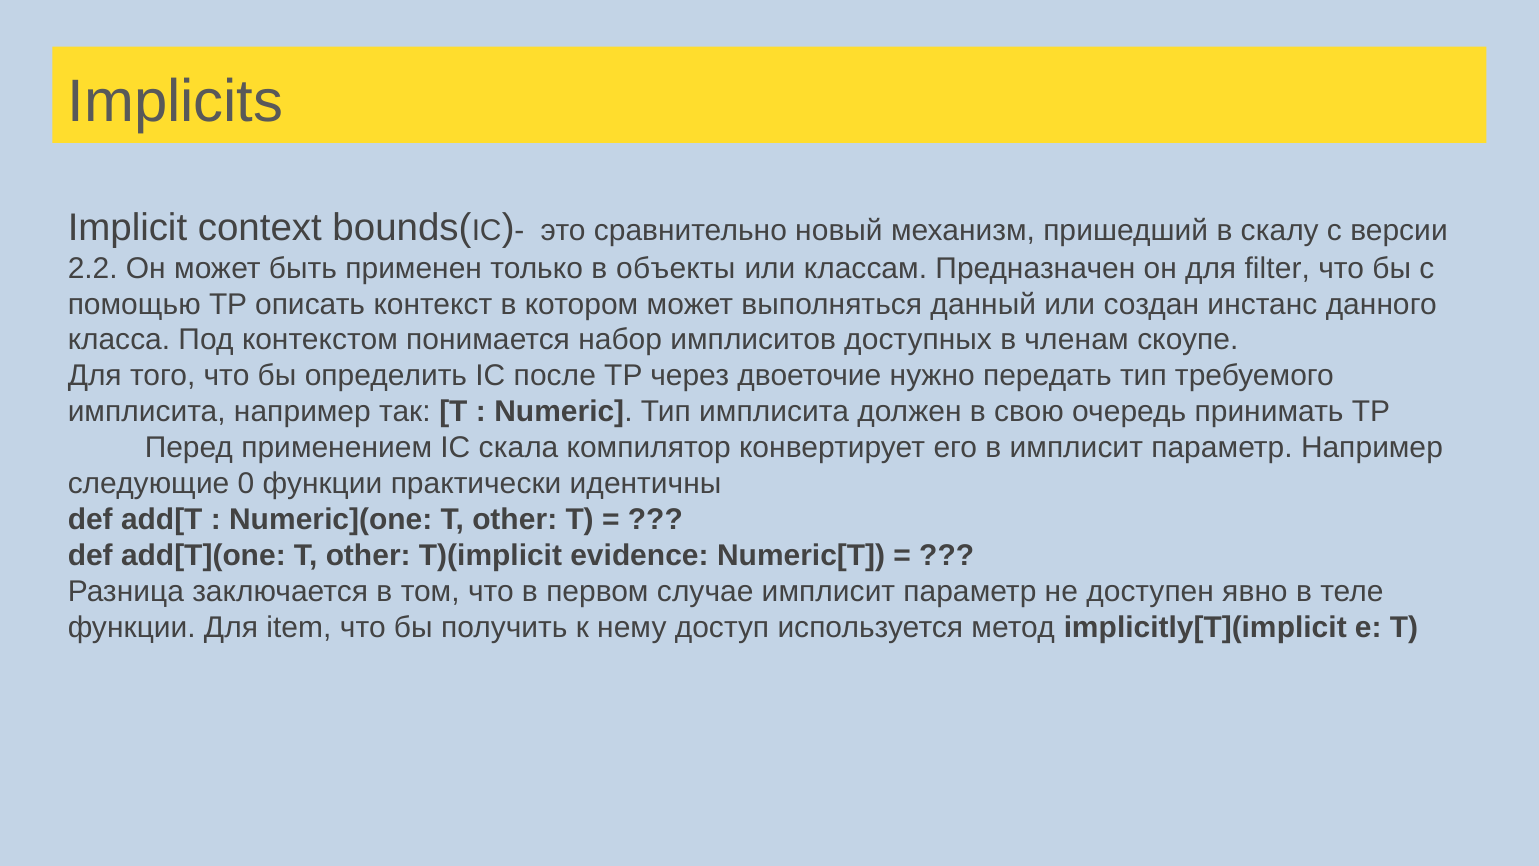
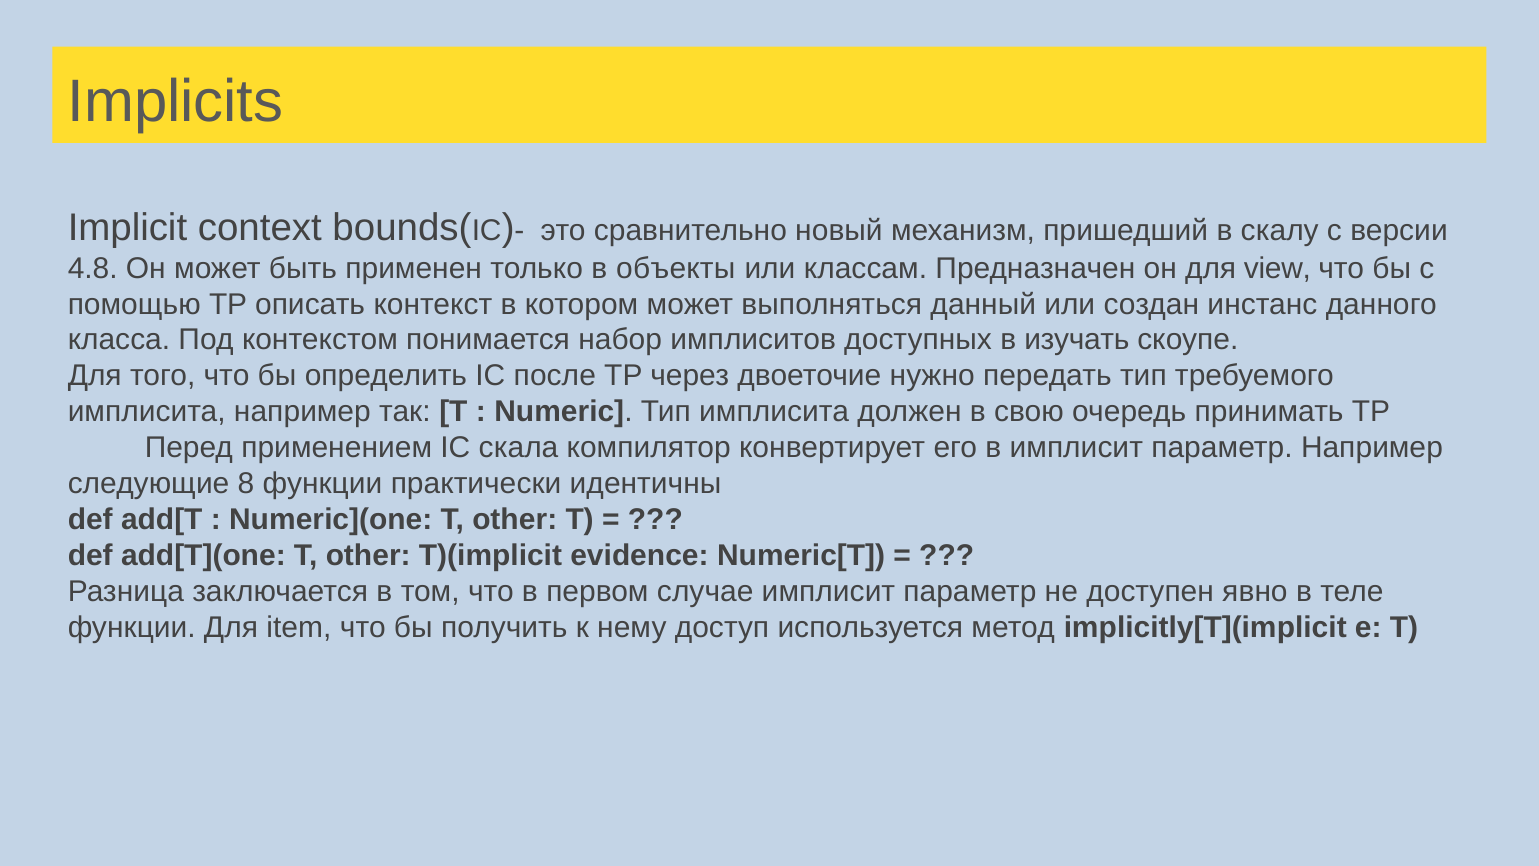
2.2: 2.2 -> 4.8
filter: filter -> view
членам: членам -> изучать
0: 0 -> 8
